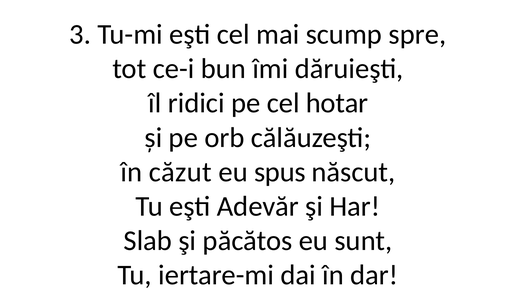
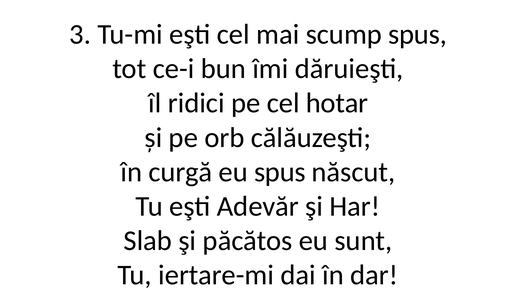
scump spre: spre -> spus
căzut: căzut -> curgă
